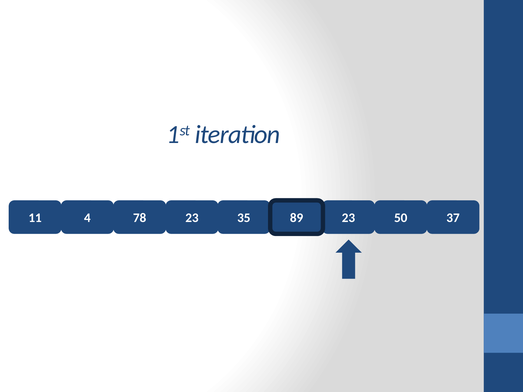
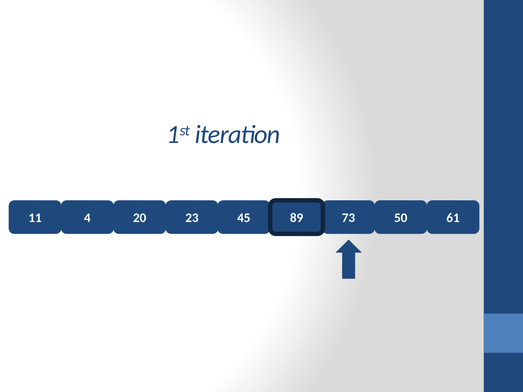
78: 78 -> 20
35: 35 -> 45
23 23: 23 -> 73
37: 37 -> 61
